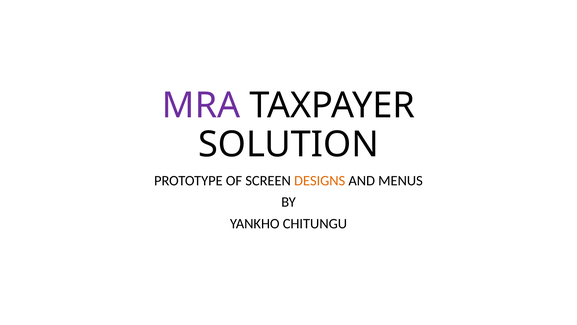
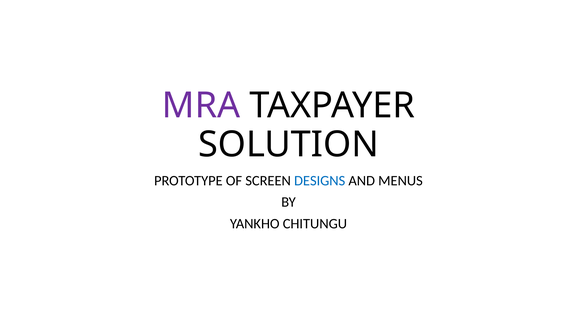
DESIGNS colour: orange -> blue
